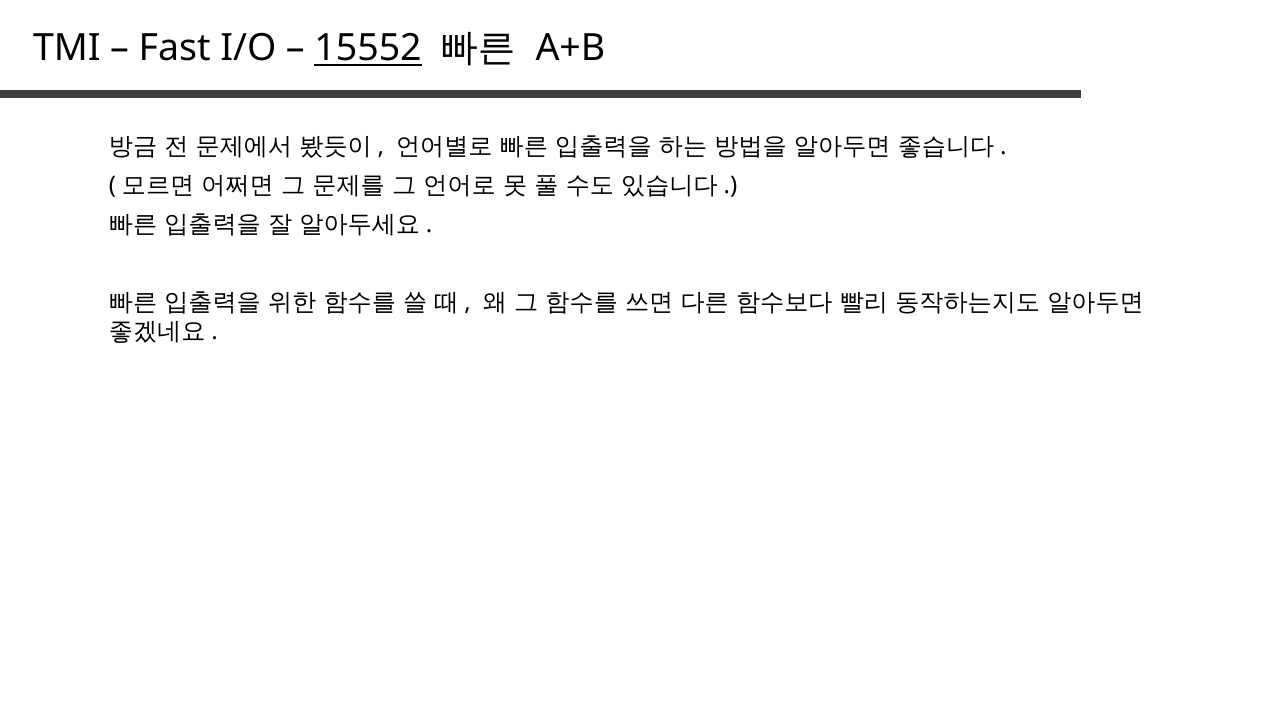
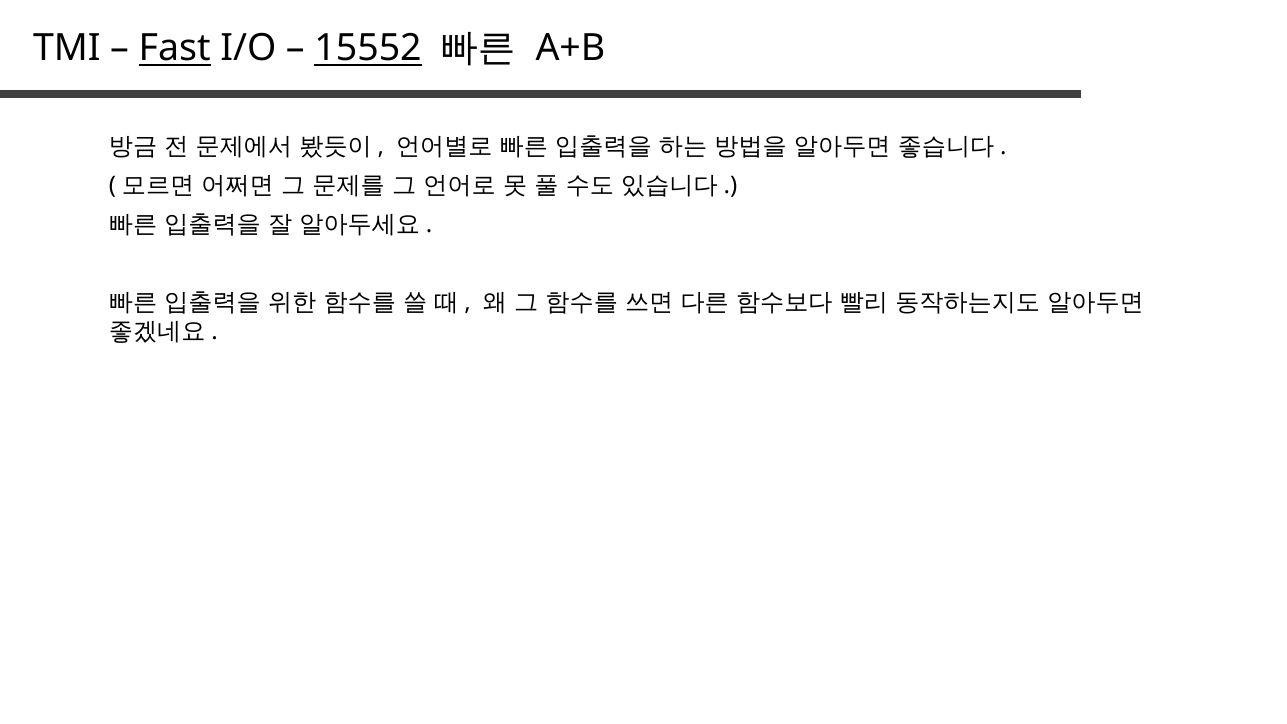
Fast underline: none -> present
